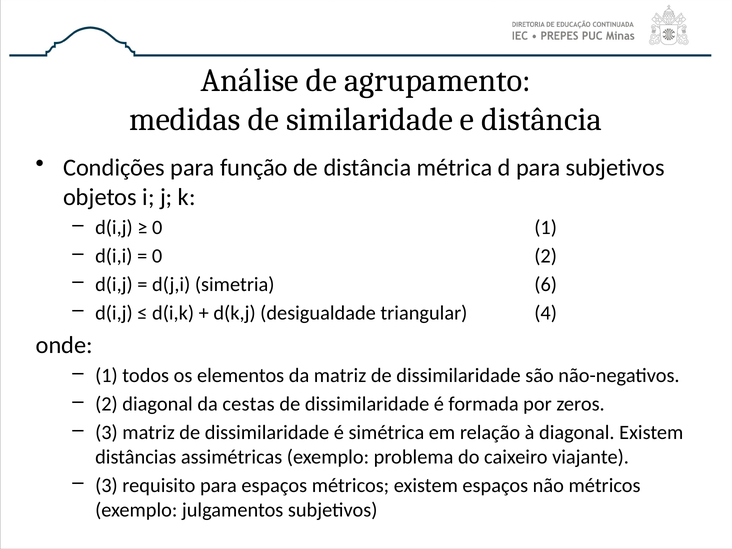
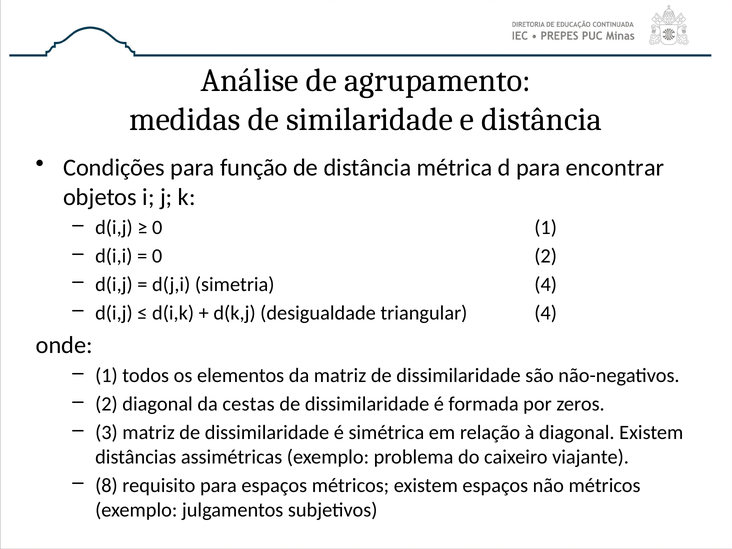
para subjetivos: subjetivos -> encontrar
simetria 6: 6 -> 4
3 at (106, 485): 3 -> 8
